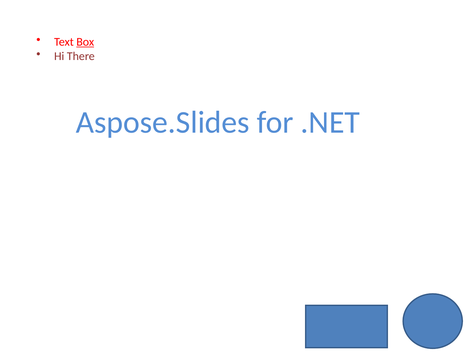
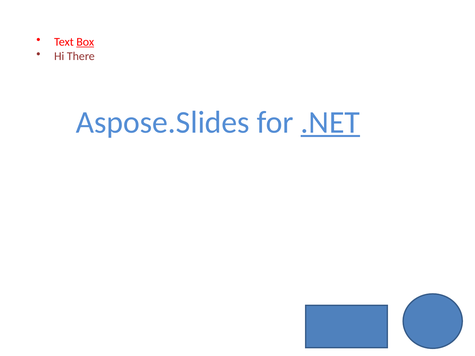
.NET underline: none -> present
